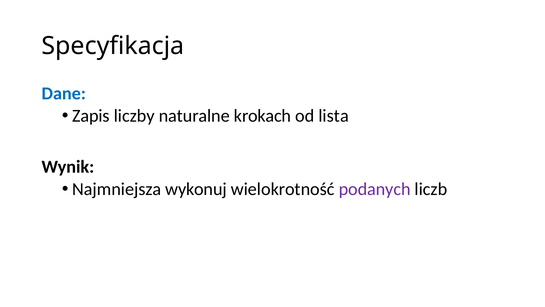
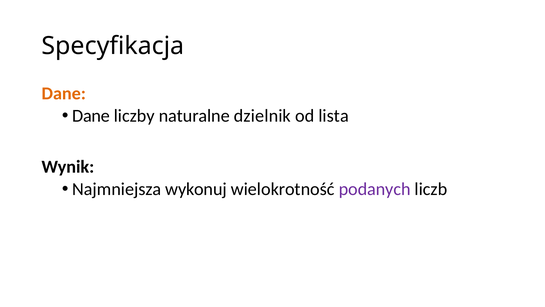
Dane at (64, 93) colour: blue -> orange
Zapis at (91, 116): Zapis -> Dane
krokach: krokach -> dzielnik
